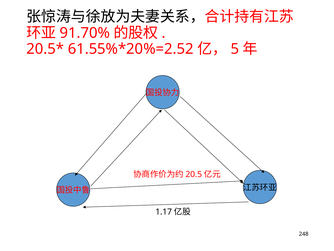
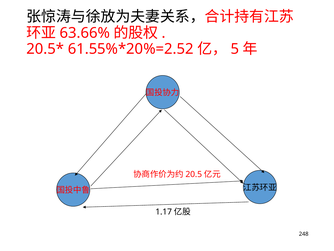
91.70%: 91.70% -> 63.66%
